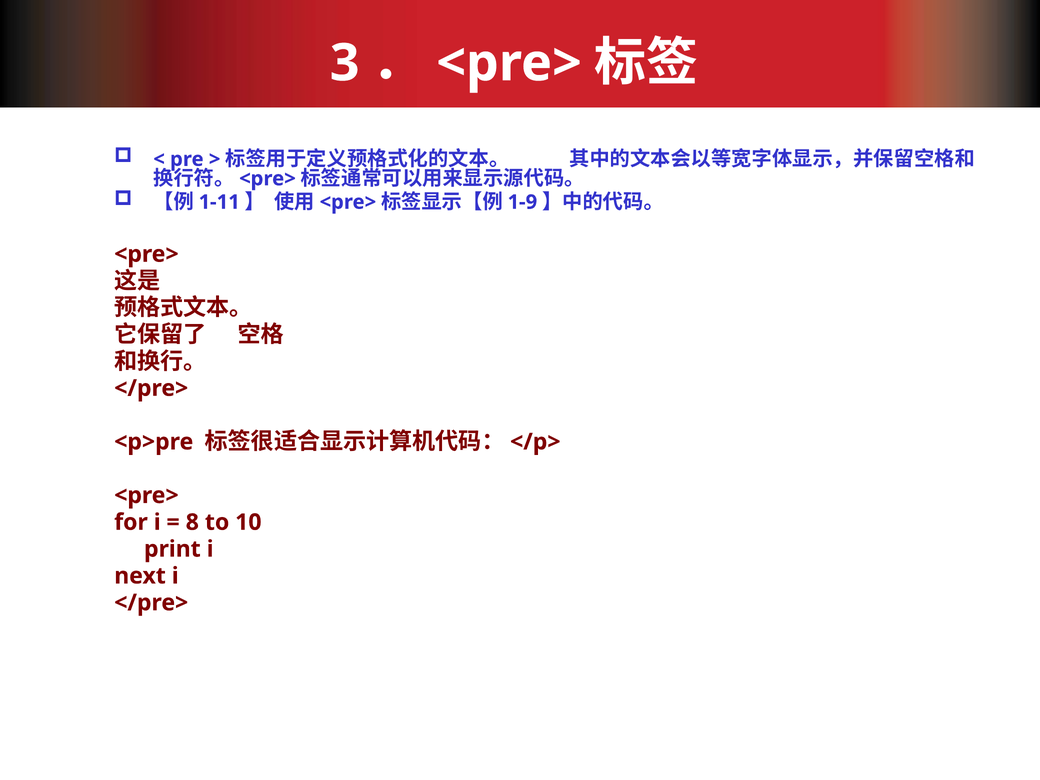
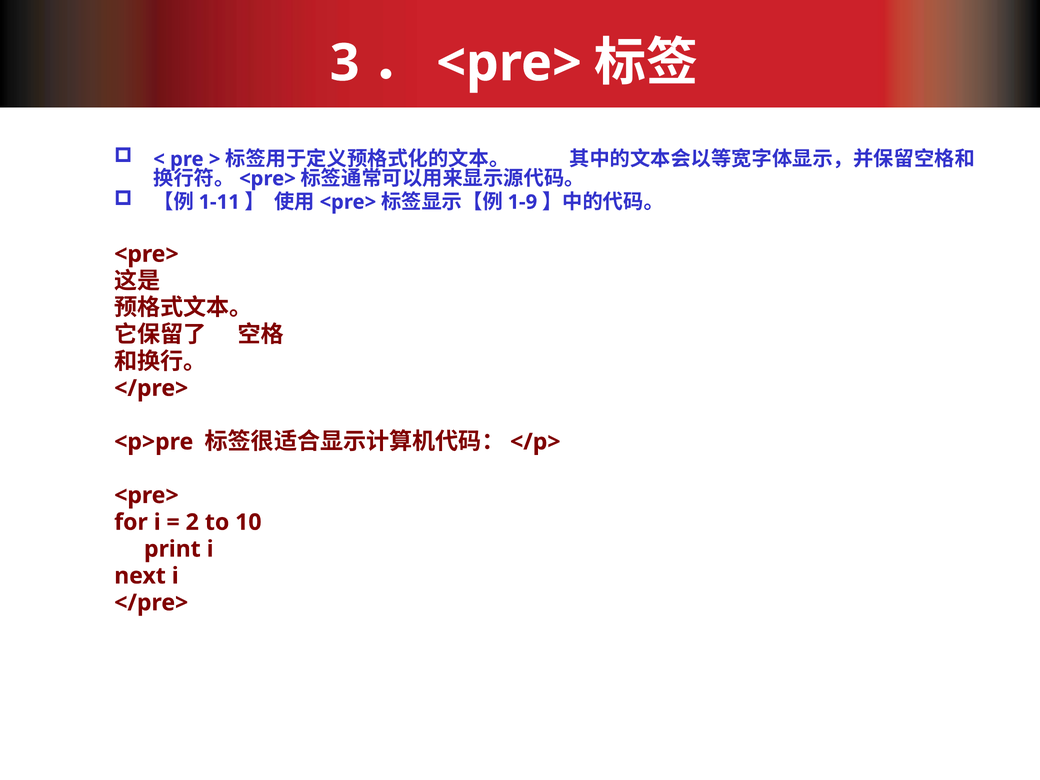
8: 8 -> 2
